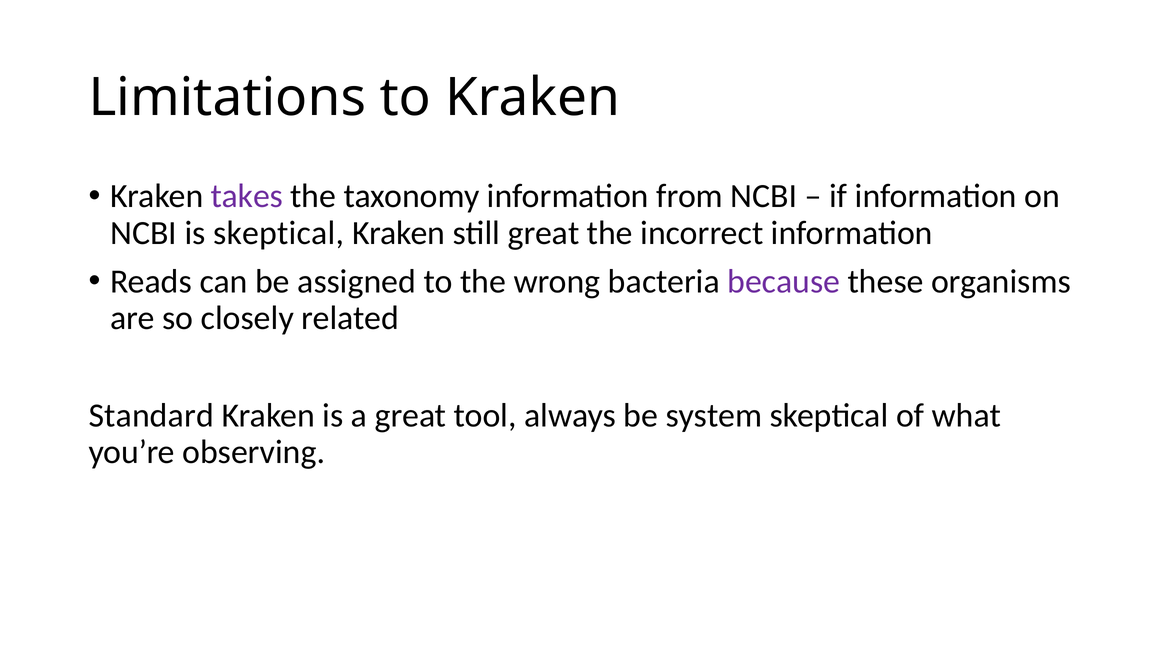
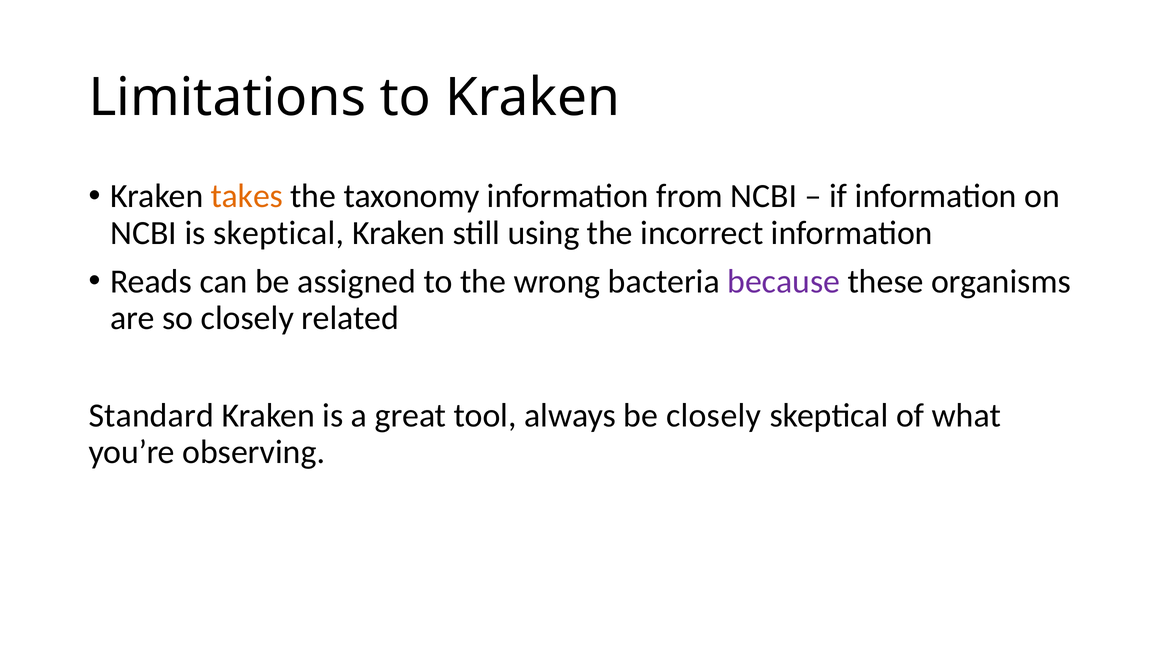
takes colour: purple -> orange
still great: great -> using
be system: system -> closely
